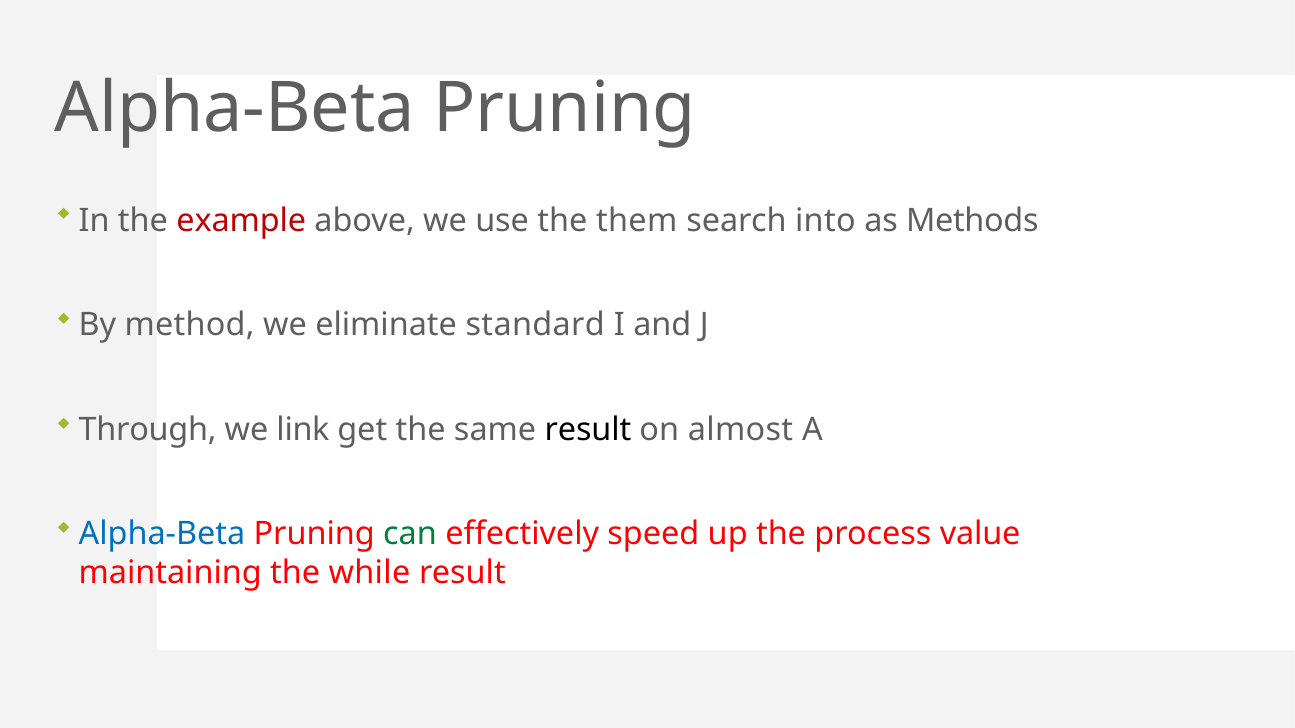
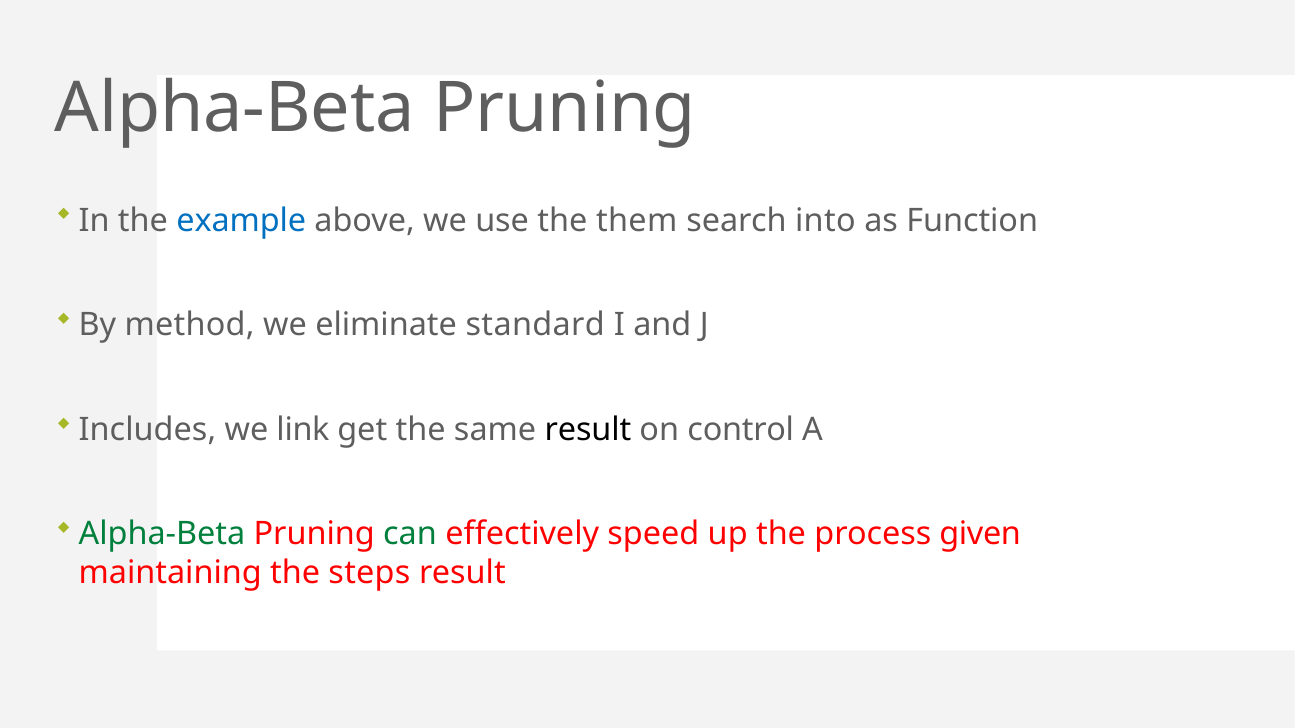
example colour: red -> blue
Methods: Methods -> Function
Through: Through -> Includes
almost: almost -> control
Alpha-Beta at (162, 535) colour: blue -> green
value: value -> given
while: while -> steps
